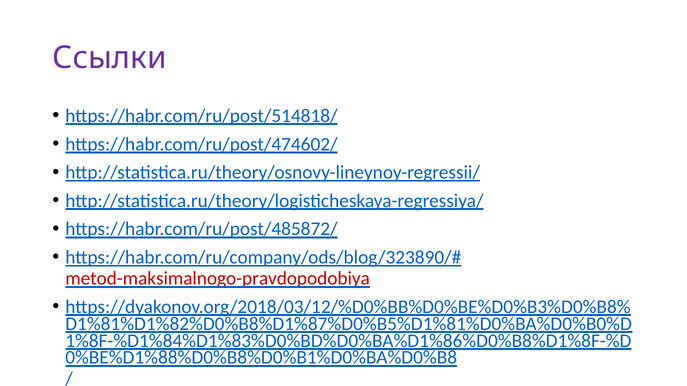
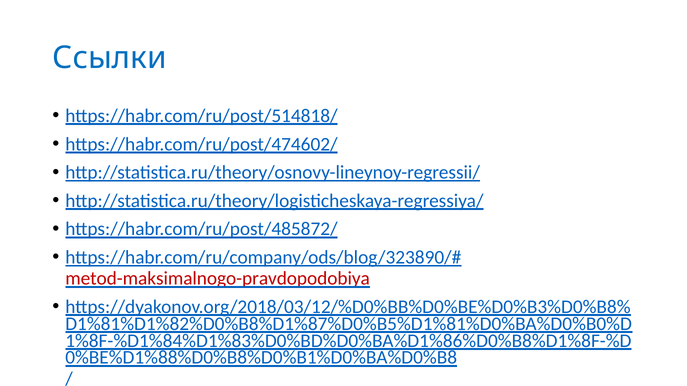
Ссылки colour: purple -> blue
